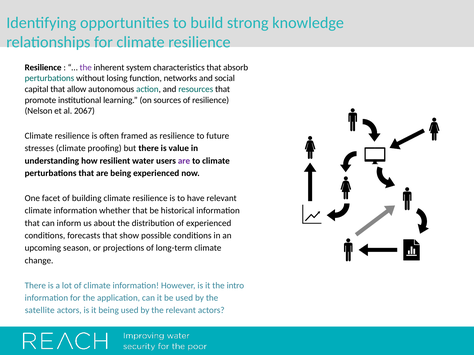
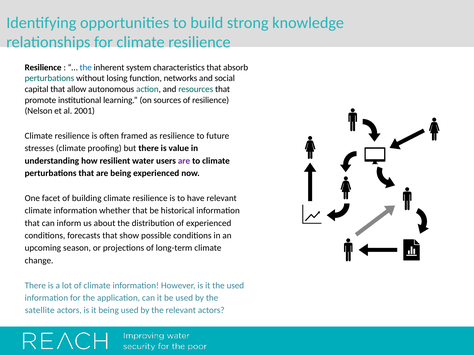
the at (86, 68) colour: purple -> blue
2067: 2067 -> 2001
the intro: intro -> used
